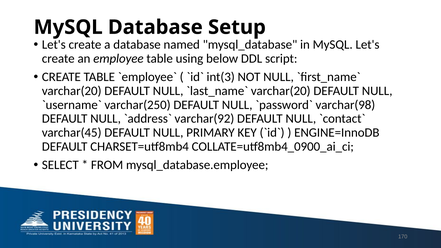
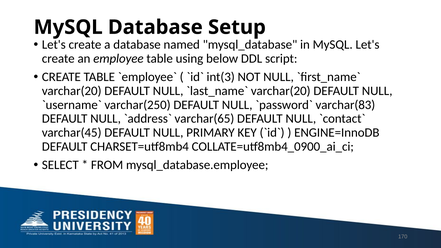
varchar(98: varchar(98 -> varchar(83
varchar(92: varchar(92 -> varchar(65
